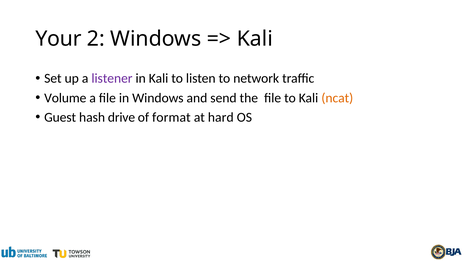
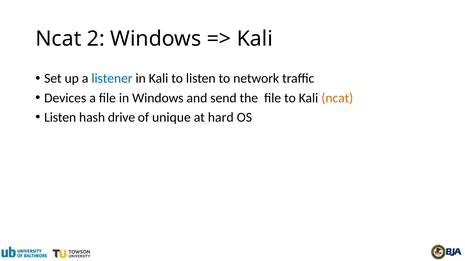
Your at (58, 39): Your -> Ncat
listener colour: purple -> blue
Volume: Volume -> Devices
Guest at (60, 118): Guest -> Listen
format: format -> unique
